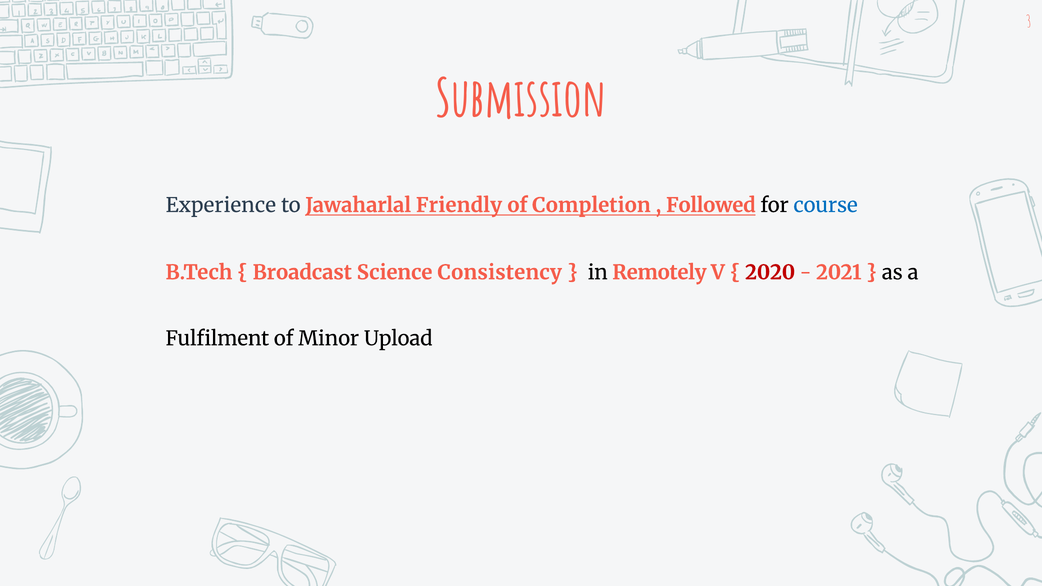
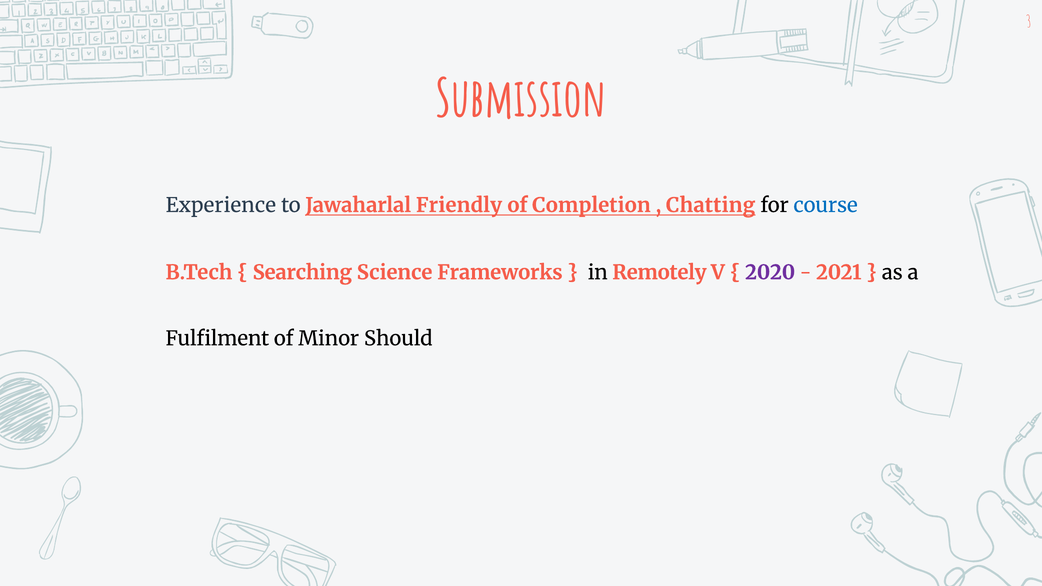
Followed: Followed -> Chatting
Broadcast: Broadcast -> Searching
Consistency: Consistency -> Frameworks
2020 colour: red -> purple
Upload: Upload -> Should
